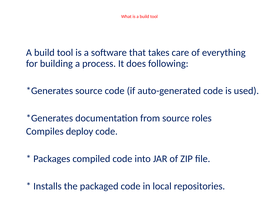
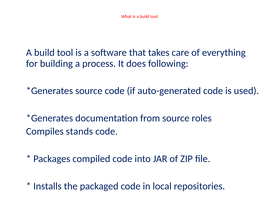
deploy: deploy -> stands
